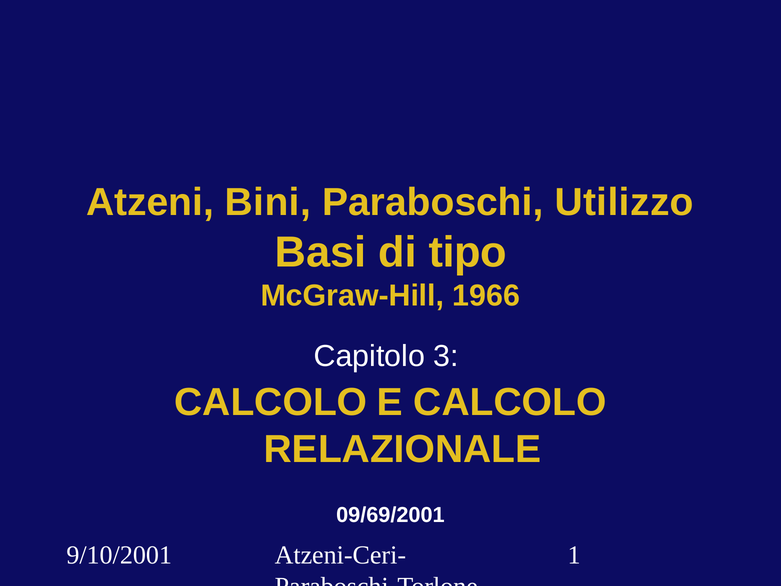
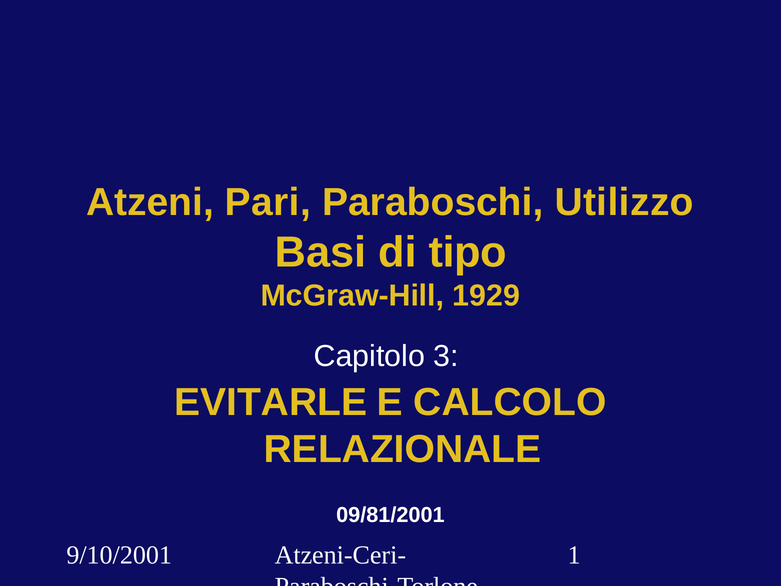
Bini: Bini -> Pari
1966: 1966 -> 1929
CALCOLO at (271, 402): CALCOLO -> EVITARLE
09/69/2001: 09/69/2001 -> 09/81/2001
